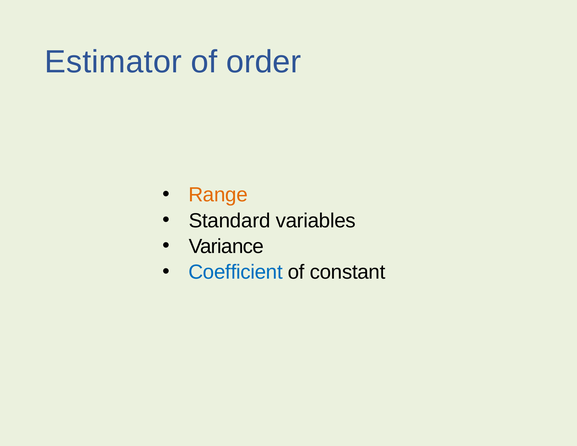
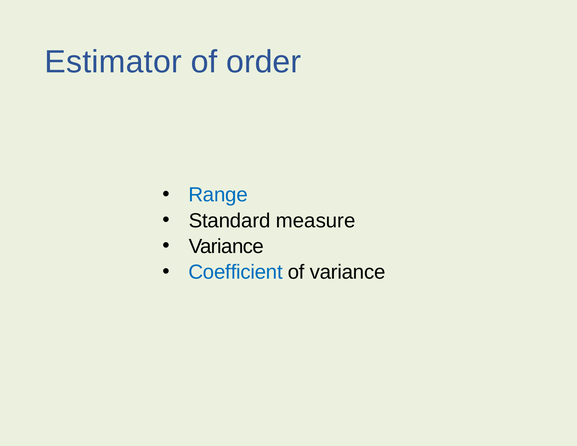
Range colour: orange -> blue
variables: variables -> measure
of constant: constant -> variance
